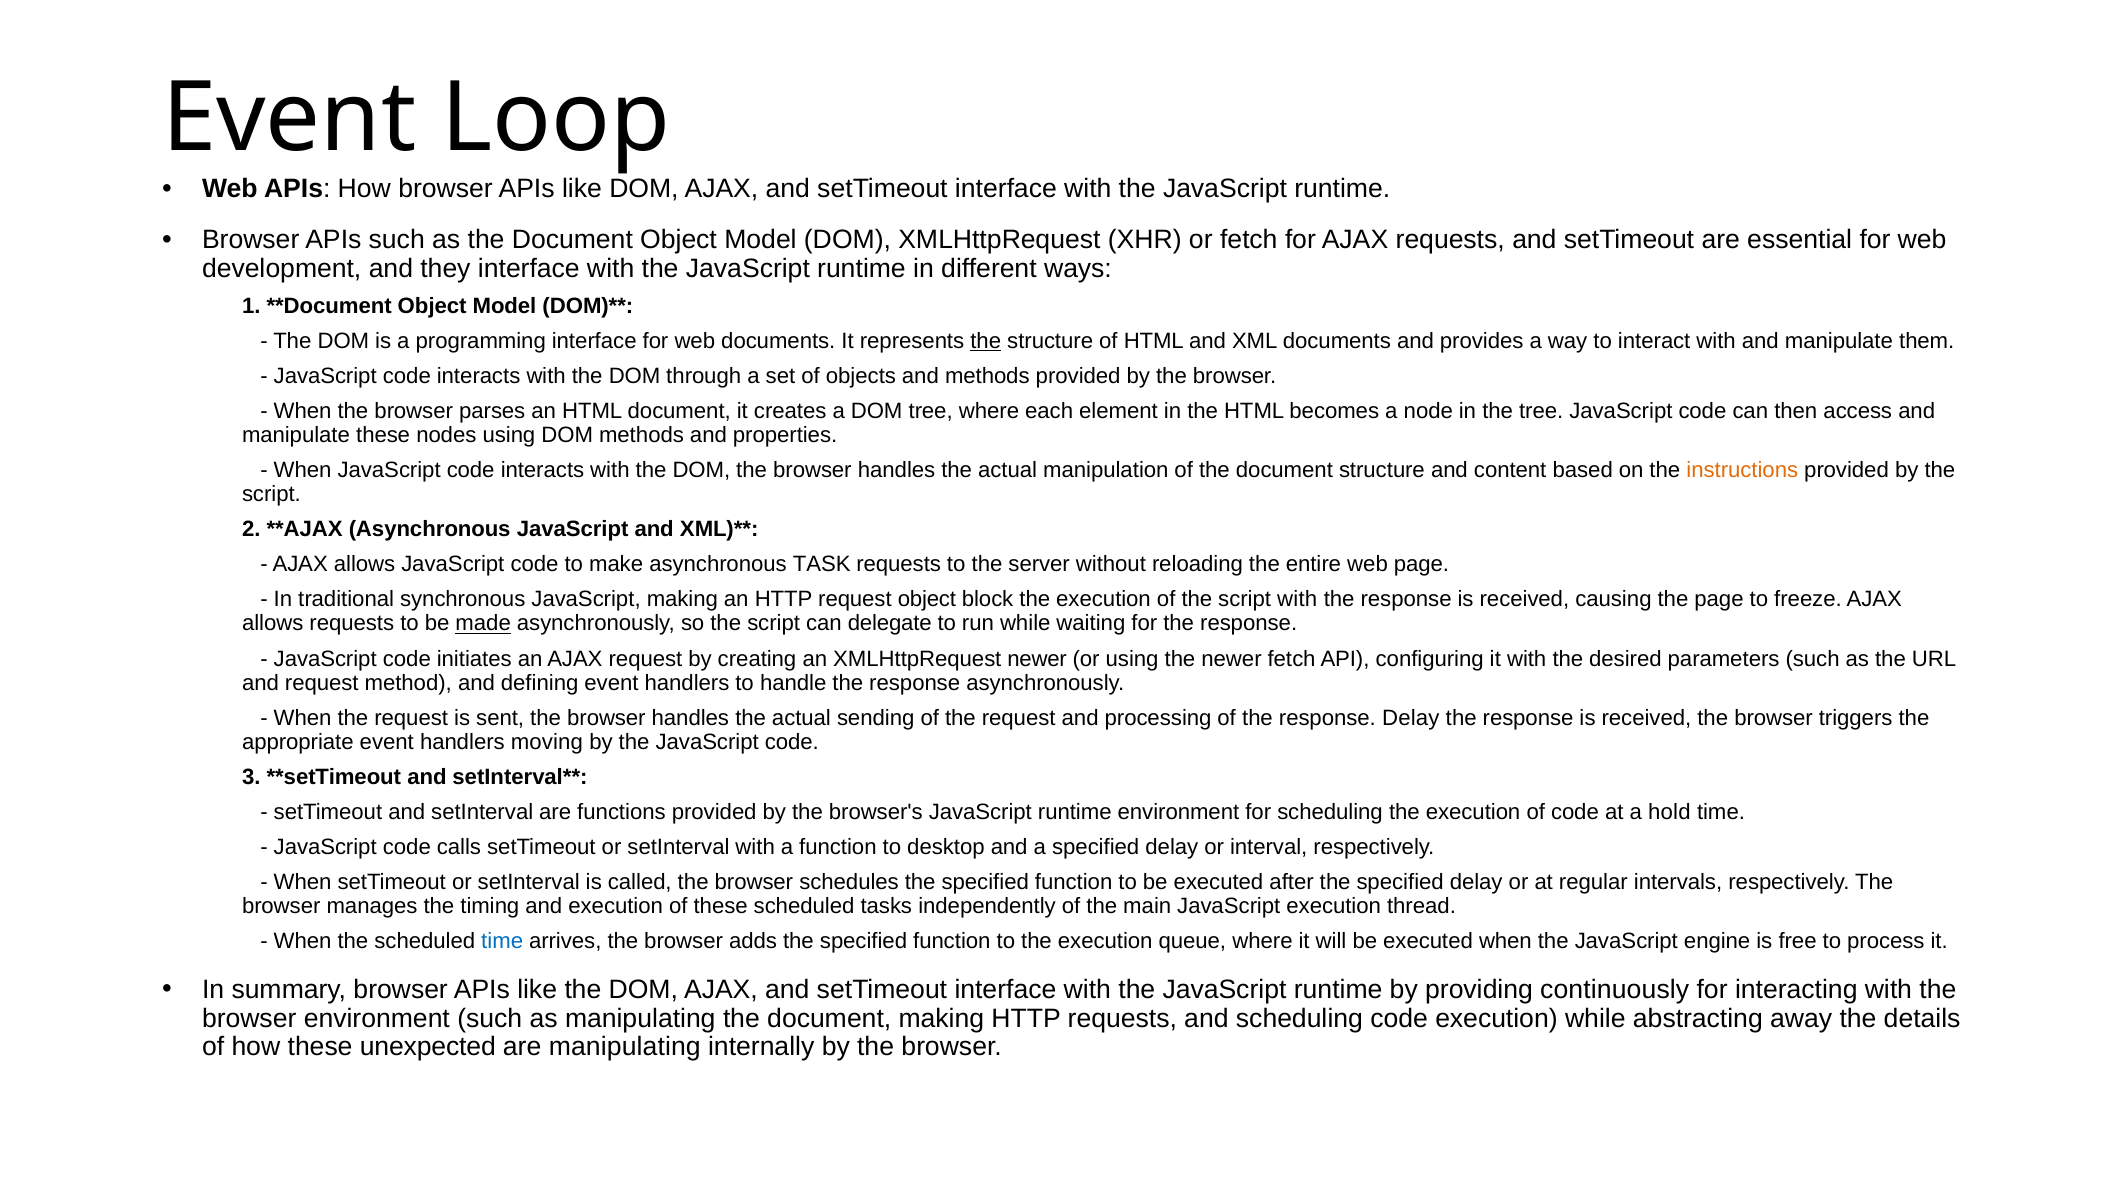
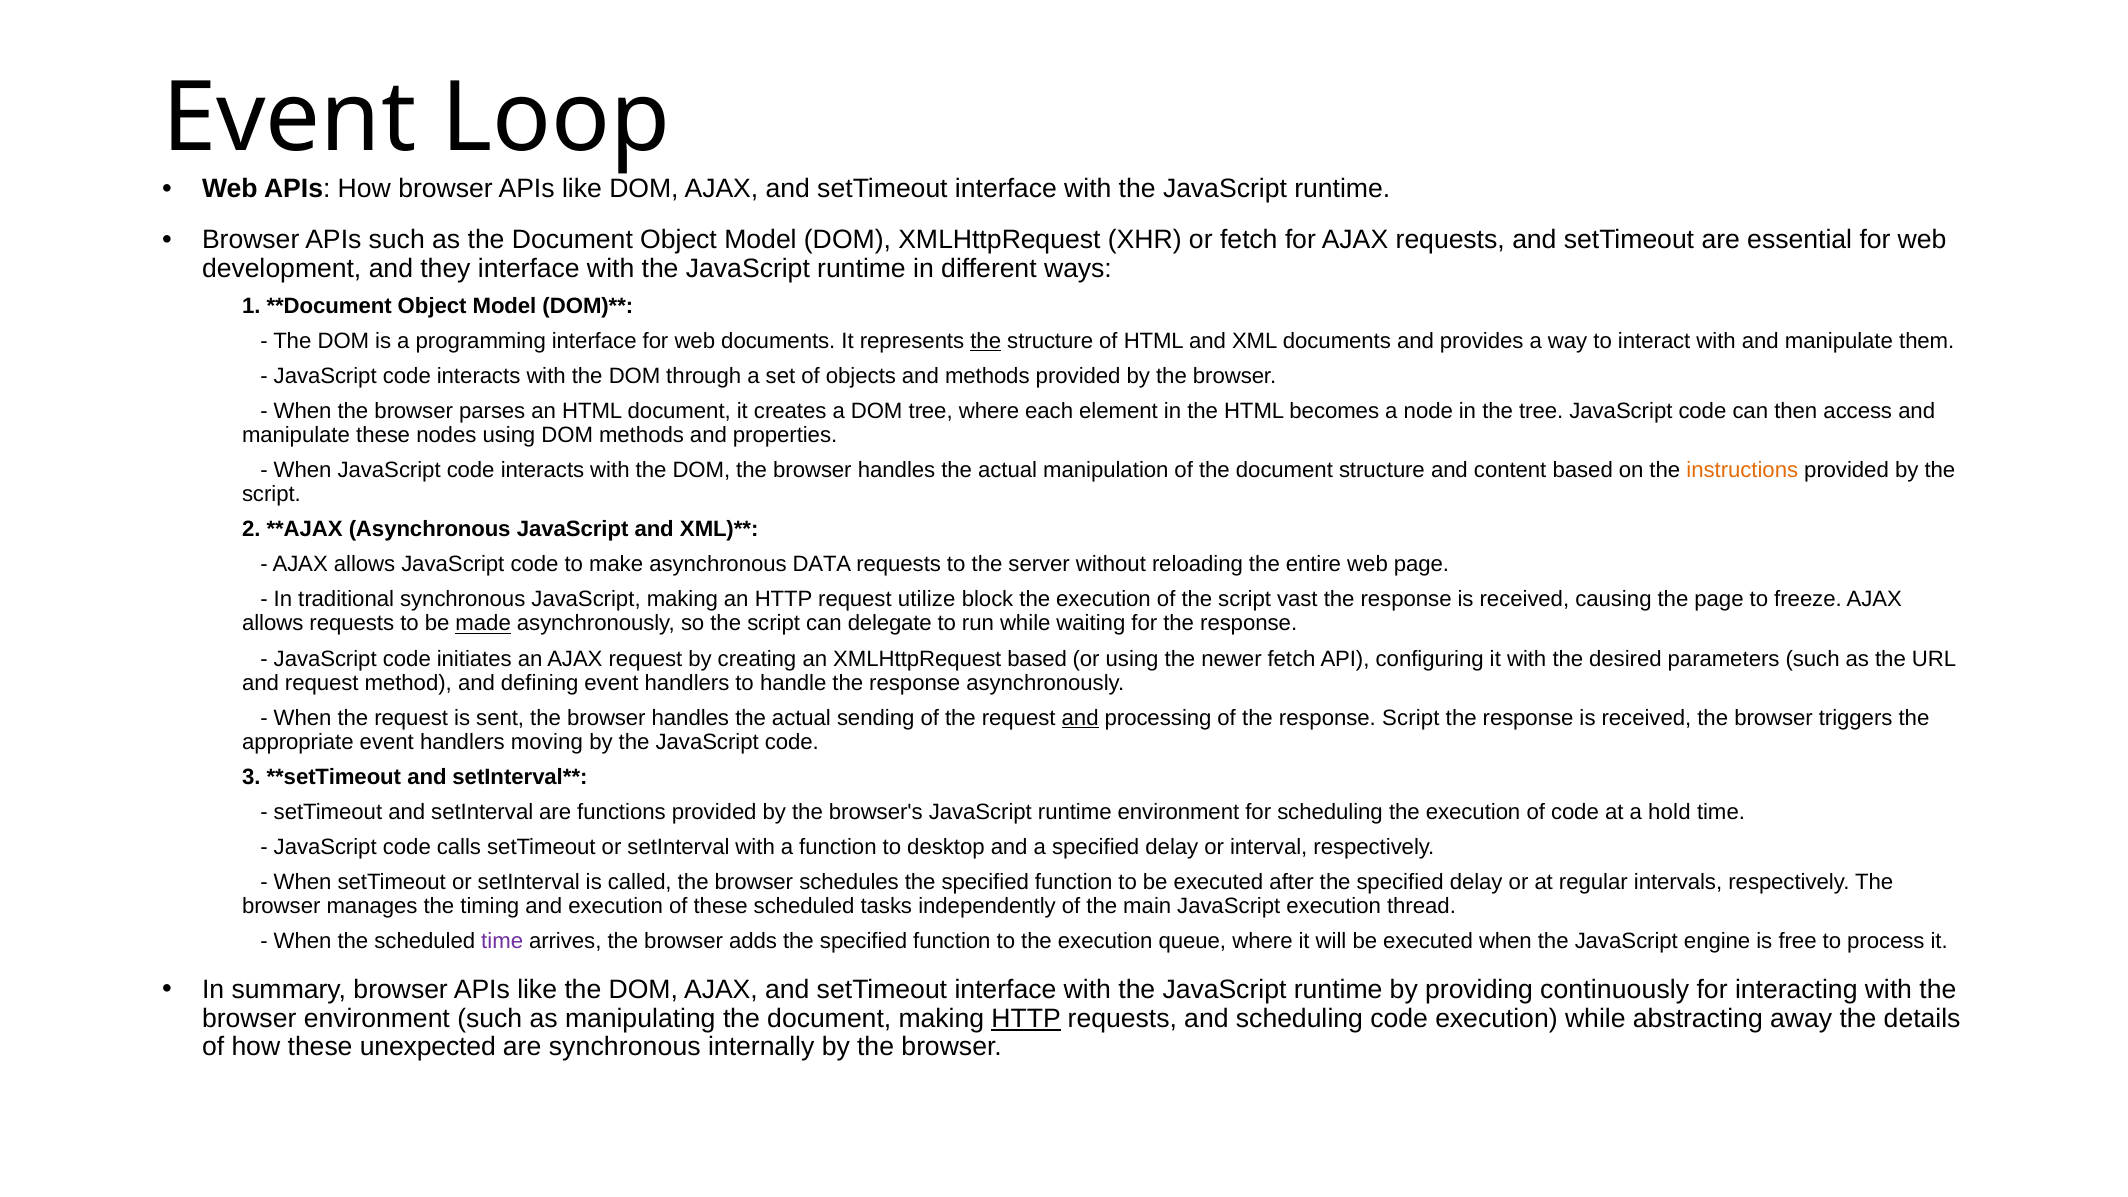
TASK: TASK -> DATA
request object: object -> utilize
script with: with -> vast
XMLHttpRequest newer: newer -> based
and at (1080, 718) underline: none -> present
response Delay: Delay -> Script
time at (502, 941) colour: blue -> purple
HTTP at (1026, 1018) underline: none -> present
are manipulating: manipulating -> synchronous
